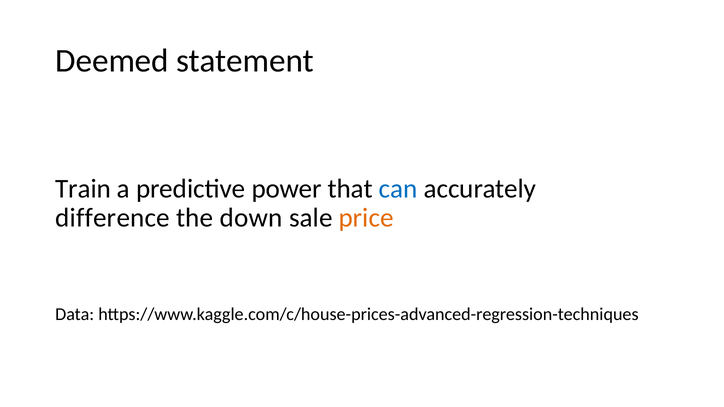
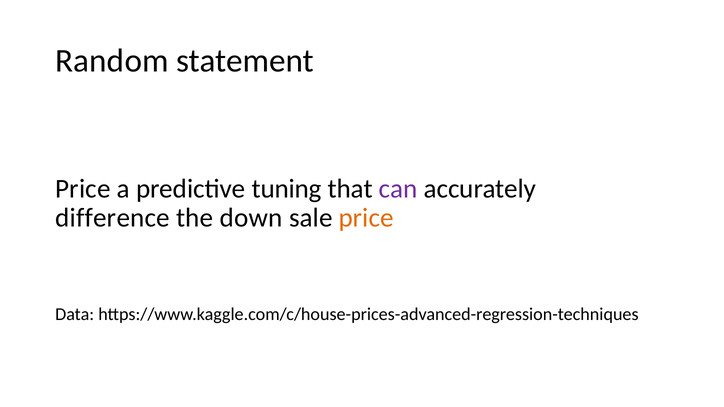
Deemed: Deemed -> Random
Train at (83, 189): Train -> Price
power: power -> tuning
can colour: blue -> purple
